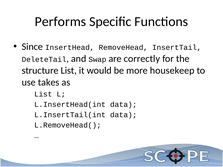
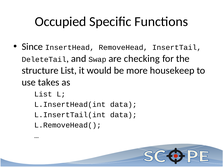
Performs: Performs -> Occupied
correctly: correctly -> checking
